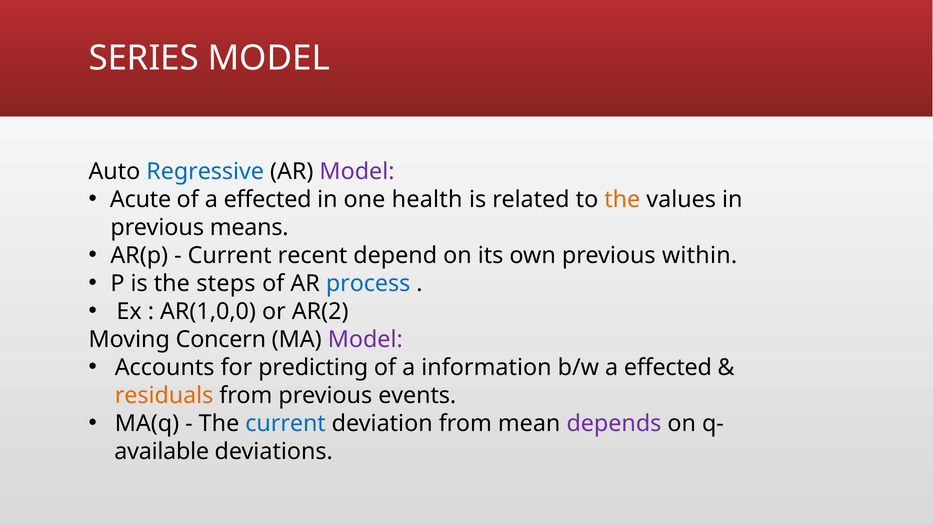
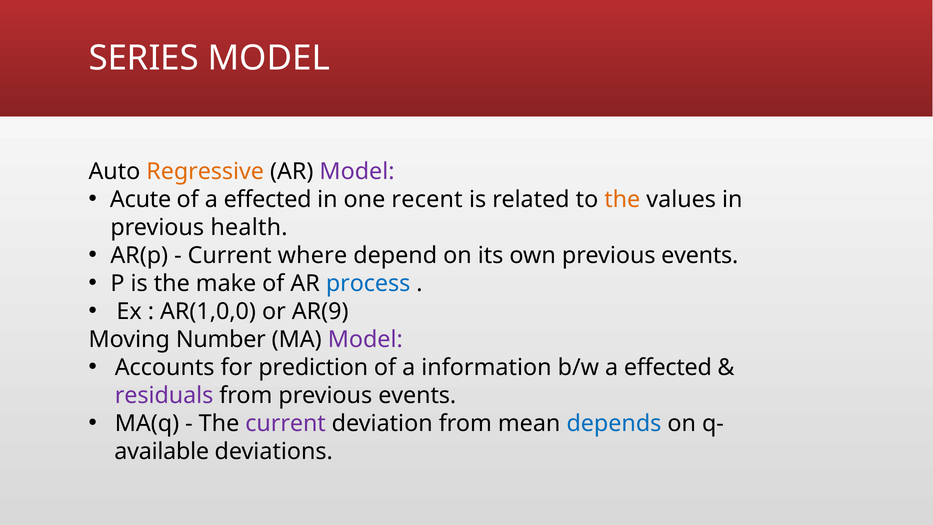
Regressive colour: blue -> orange
health: health -> recent
means: means -> health
recent: recent -> where
own previous within: within -> events
steps: steps -> make
AR(2: AR(2 -> AR(9
Concern: Concern -> Number
predicting: predicting -> prediction
residuals colour: orange -> purple
current at (286, 423) colour: blue -> purple
depends colour: purple -> blue
